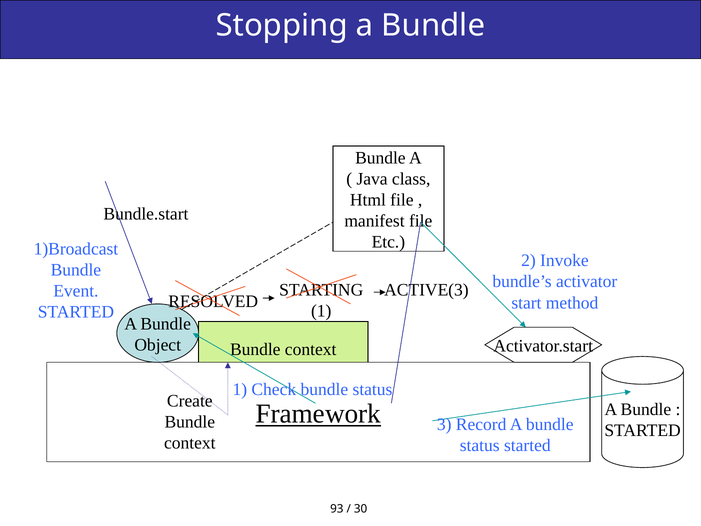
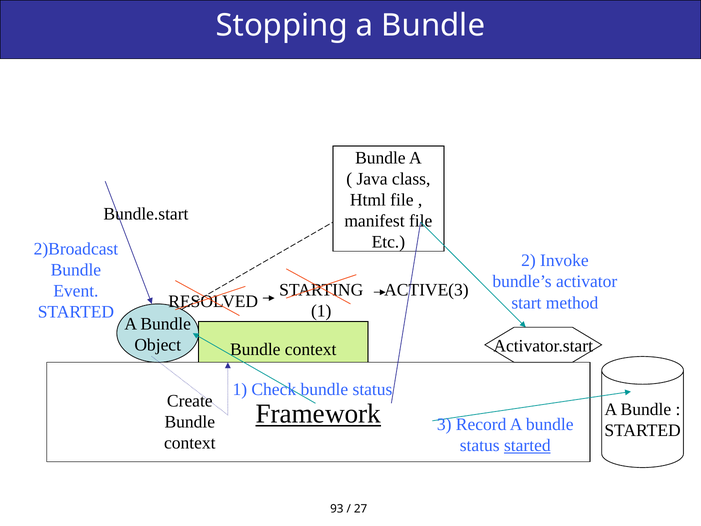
1)Broadcast: 1)Broadcast -> 2)Broadcast
started at (527, 445) underline: none -> present
30: 30 -> 27
